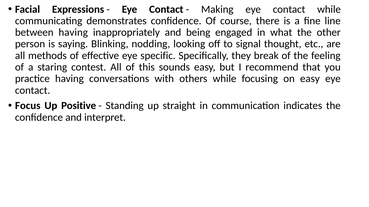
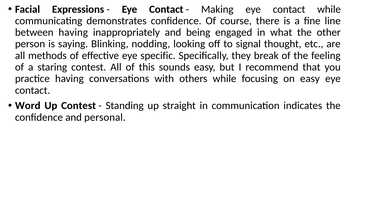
Focus: Focus -> Word
Up Positive: Positive -> Contest
interpret: interpret -> personal
